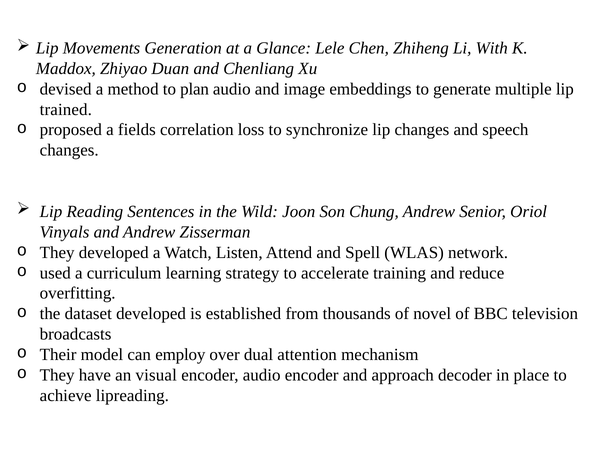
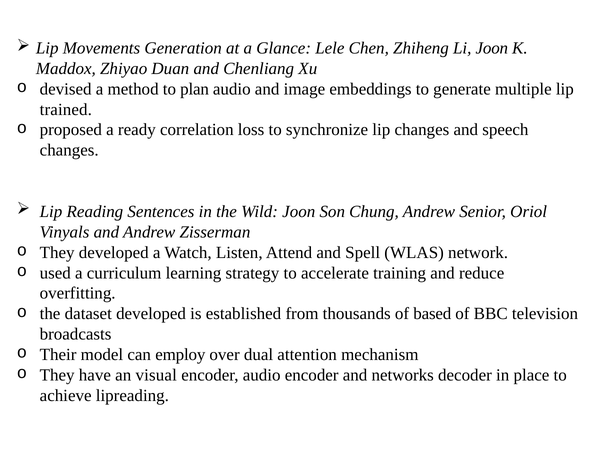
Li With: With -> Joon
fields: fields -> ready
novel: novel -> based
approach: approach -> networks
